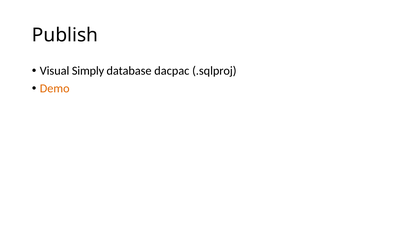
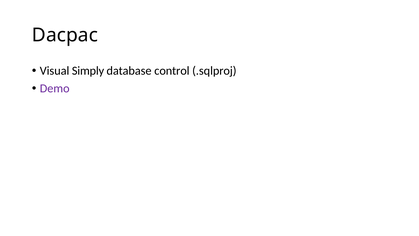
Publish: Publish -> Dacpac
dacpac: dacpac -> control
Demo colour: orange -> purple
